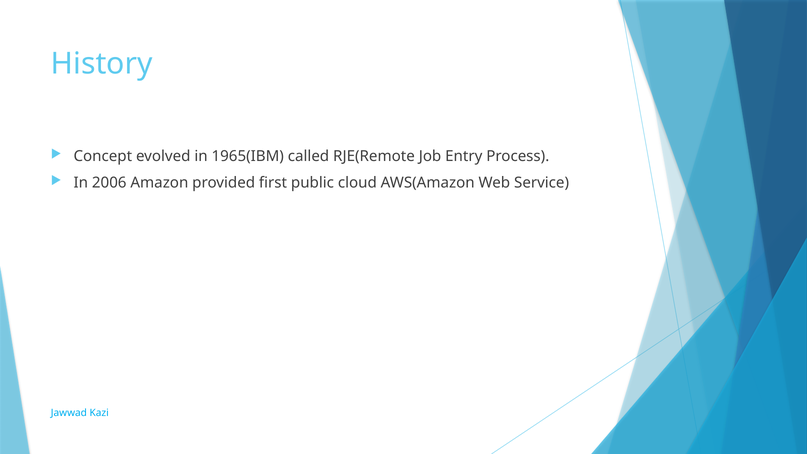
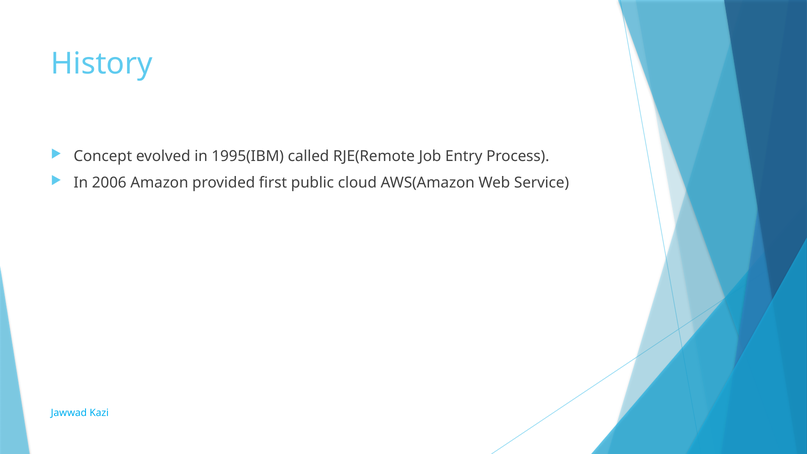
1965(IBM: 1965(IBM -> 1995(IBM
